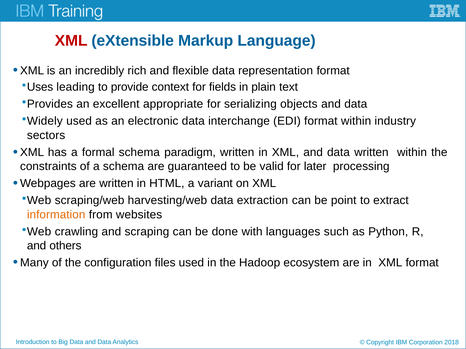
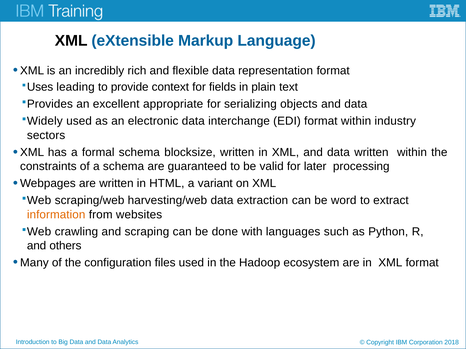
XML at (71, 41) colour: red -> black
paradigm: paradigm -> blocksize
point: point -> word
